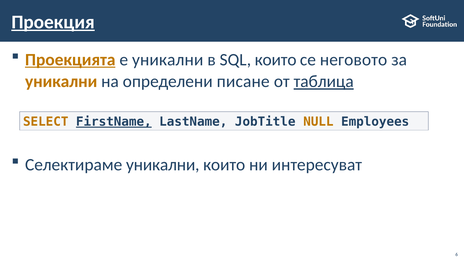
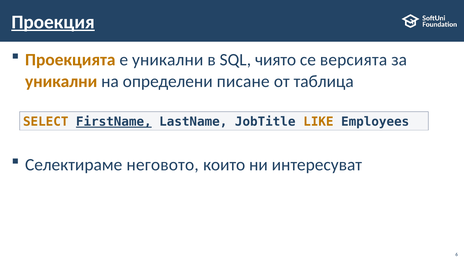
Проекцията underline: present -> none
SQL които: които -> чиято
неговото: неговото -> версията
таблица underline: present -> none
NULL: NULL -> LIKE
Селектираме уникални: уникални -> неговото
